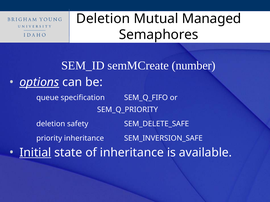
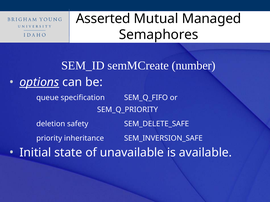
Deletion at (103, 19): Deletion -> Asserted
Initial underline: present -> none
of inheritance: inheritance -> unavailable
